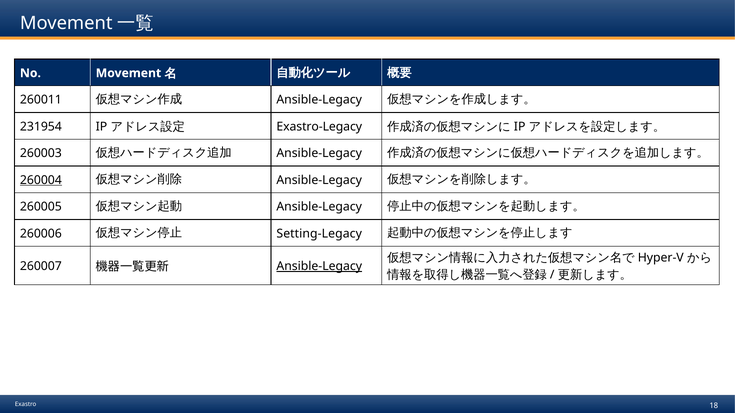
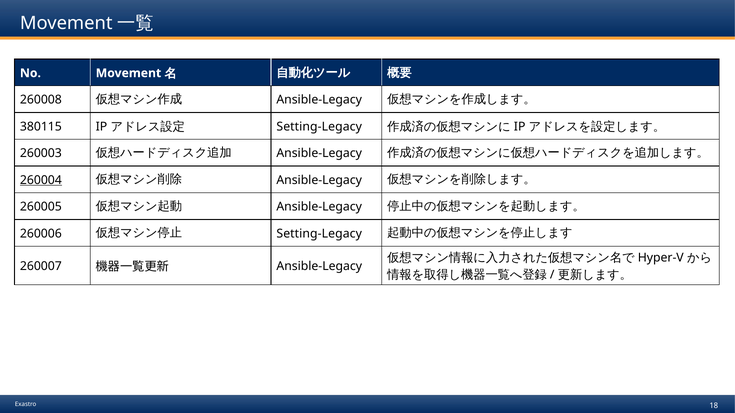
260011: 260011 -> 260008
231954: 231954 -> 380115
Exastro-Legacy at (319, 127): Exastro-Legacy -> Setting-Legacy
Ansible-Legacy at (319, 267) underline: present -> none
